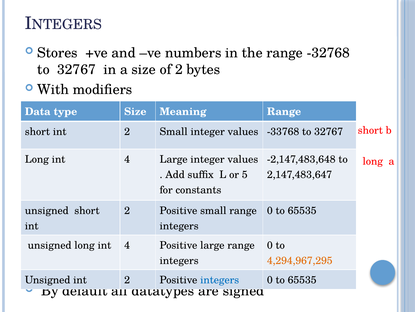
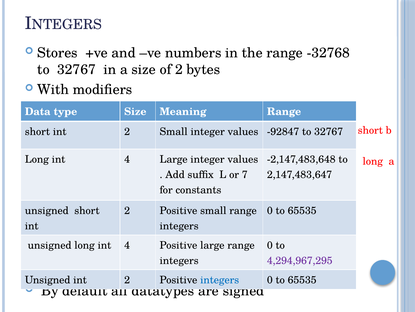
-33768: -33768 -> -92847
5: 5 -> 7
4,294,967,295 colour: orange -> purple
